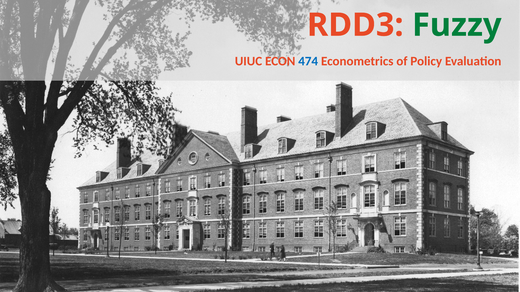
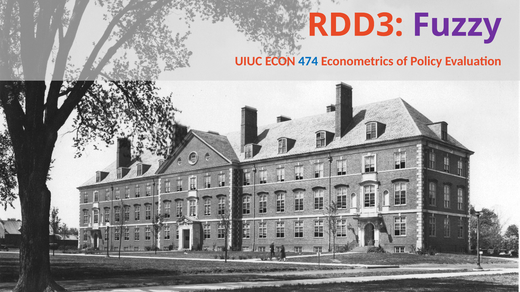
Fuzzy colour: green -> purple
